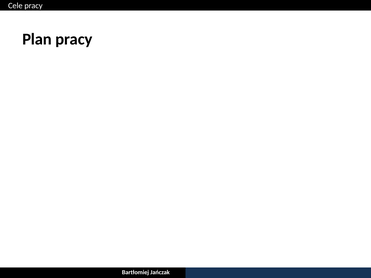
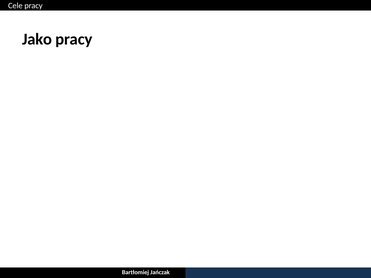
Plan: Plan -> Jako
